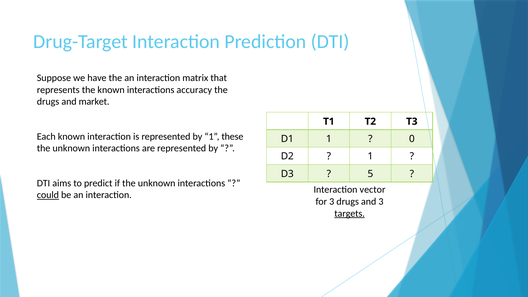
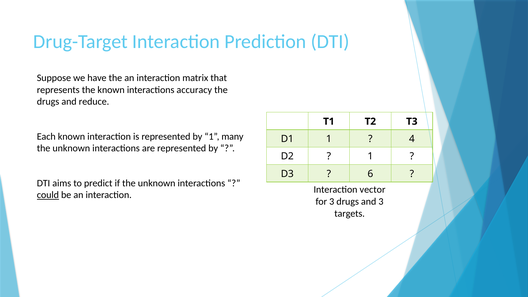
market: market -> reduce
these: these -> many
0: 0 -> 4
5: 5 -> 6
targets underline: present -> none
